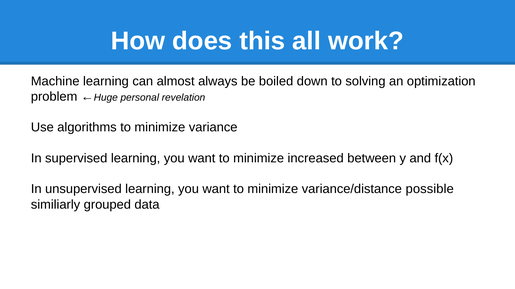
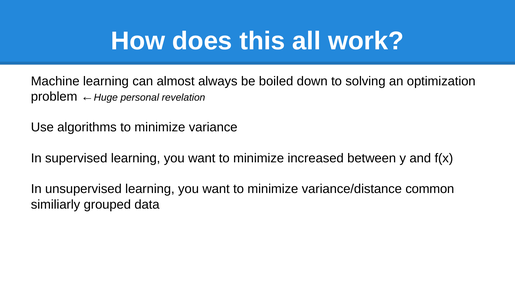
possible: possible -> common
